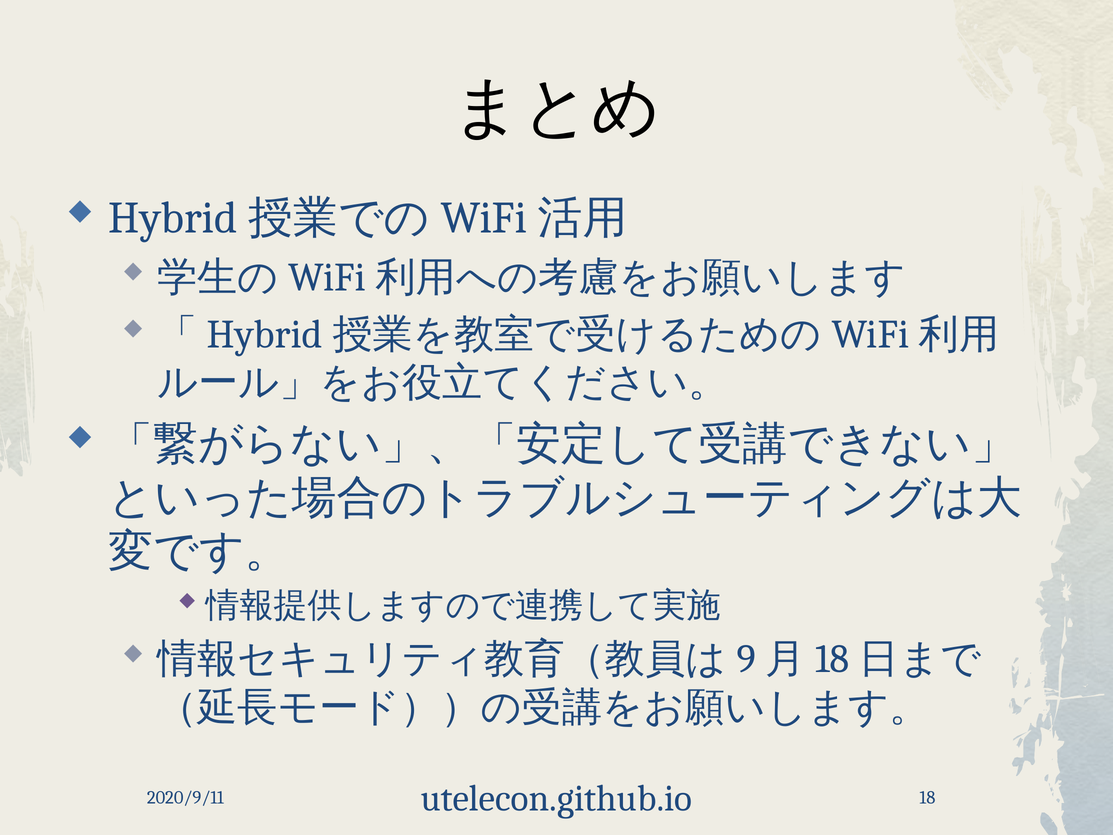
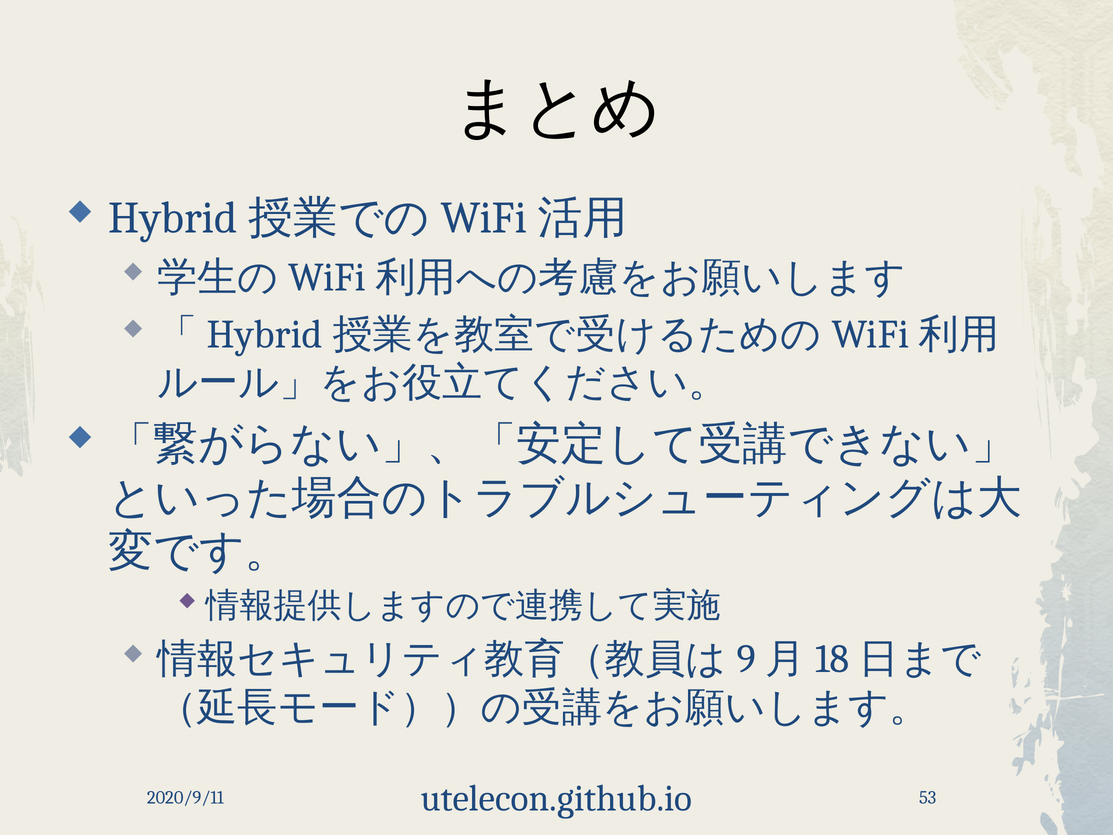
18: 18 -> 53
